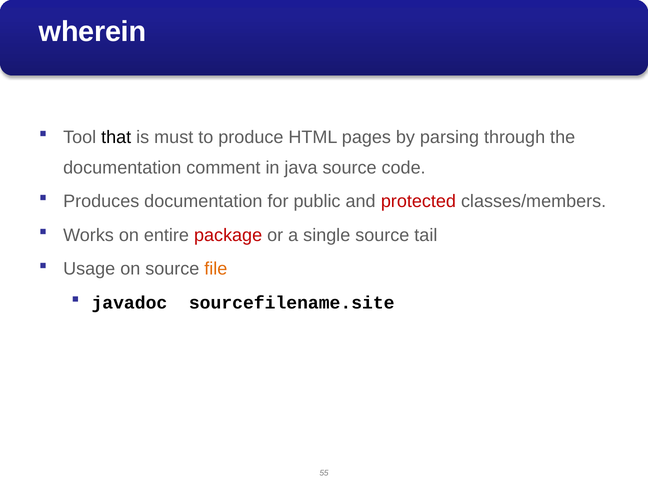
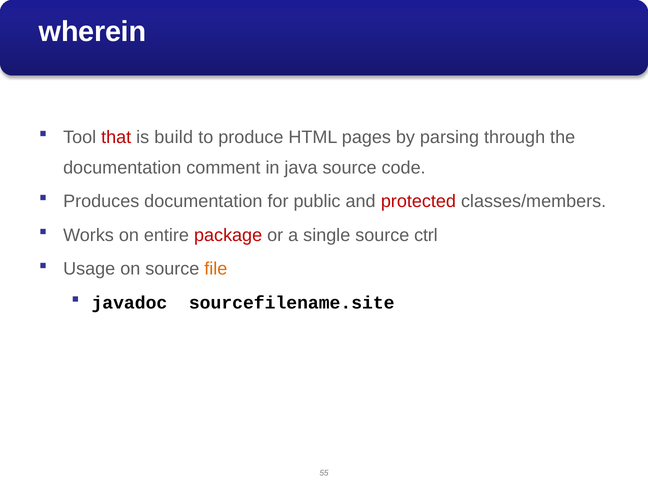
that colour: black -> red
must: must -> build
tail: tail -> ctrl
